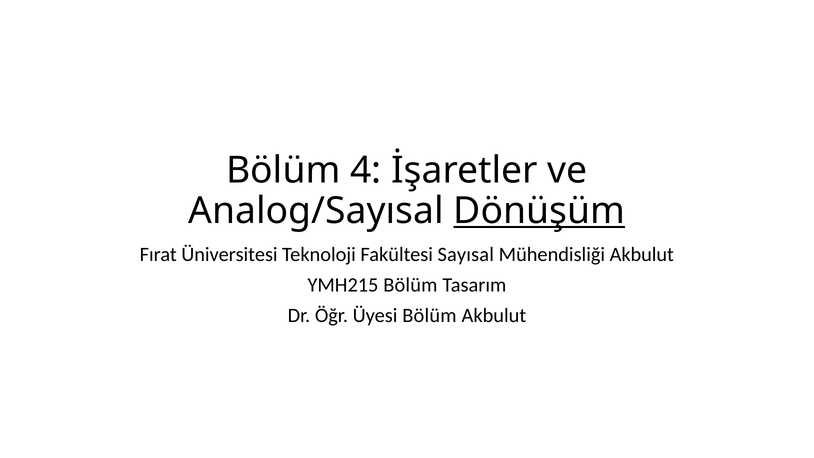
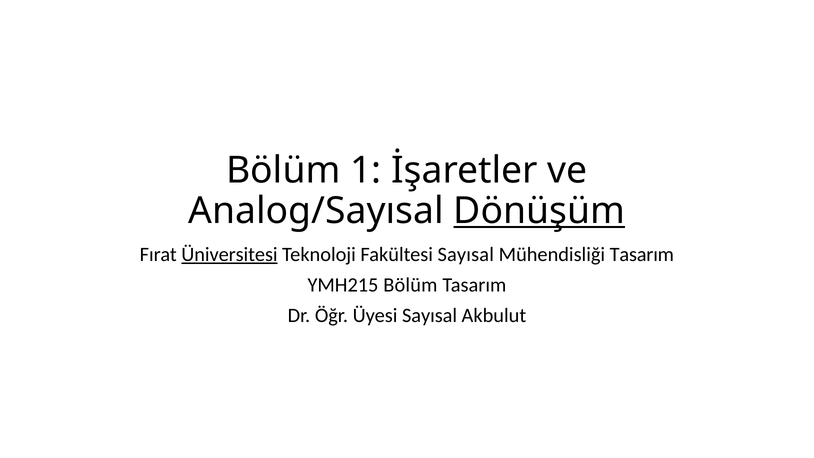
4: 4 -> 1
Üniversitesi underline: none -> present
Mühendisliği Akbulut: Akbulut -> Tasarım
Üyesi Bölüm: Bölüm -> Sayısal
